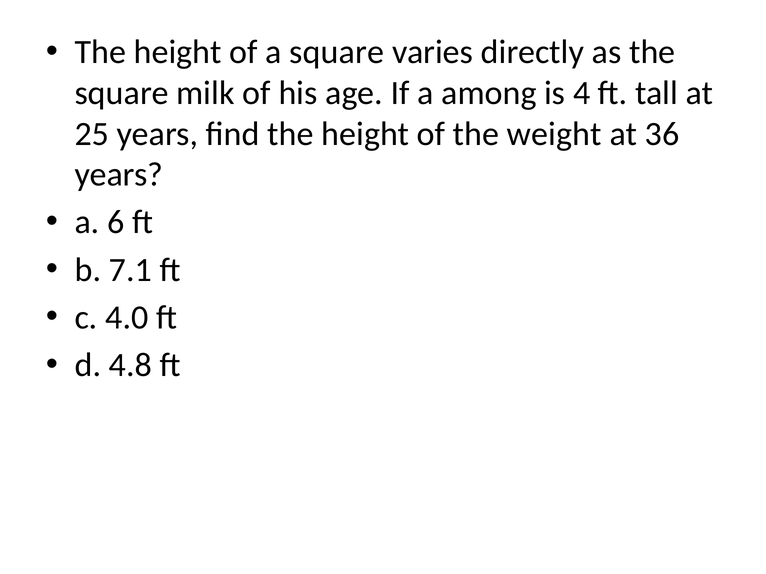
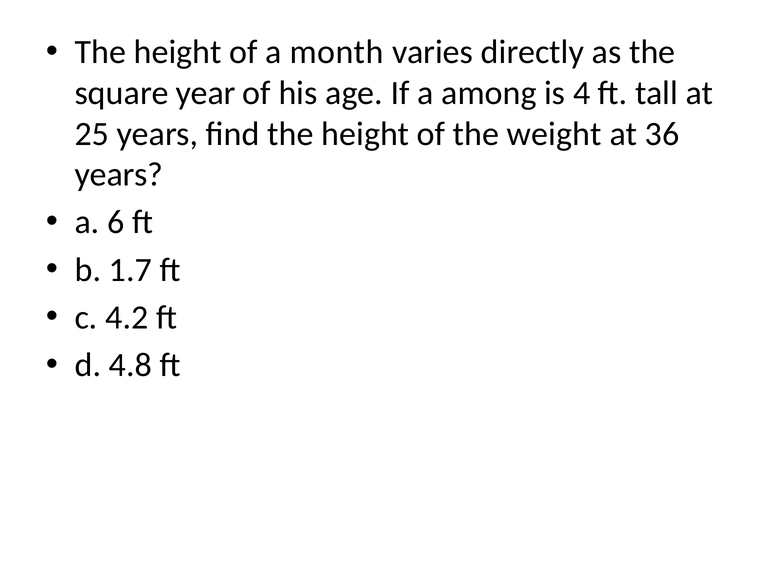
a square: square -> month
milk: milk -> year
7.1: 7.1 -> 1.7
4.0: 4.0 -> 4.2
